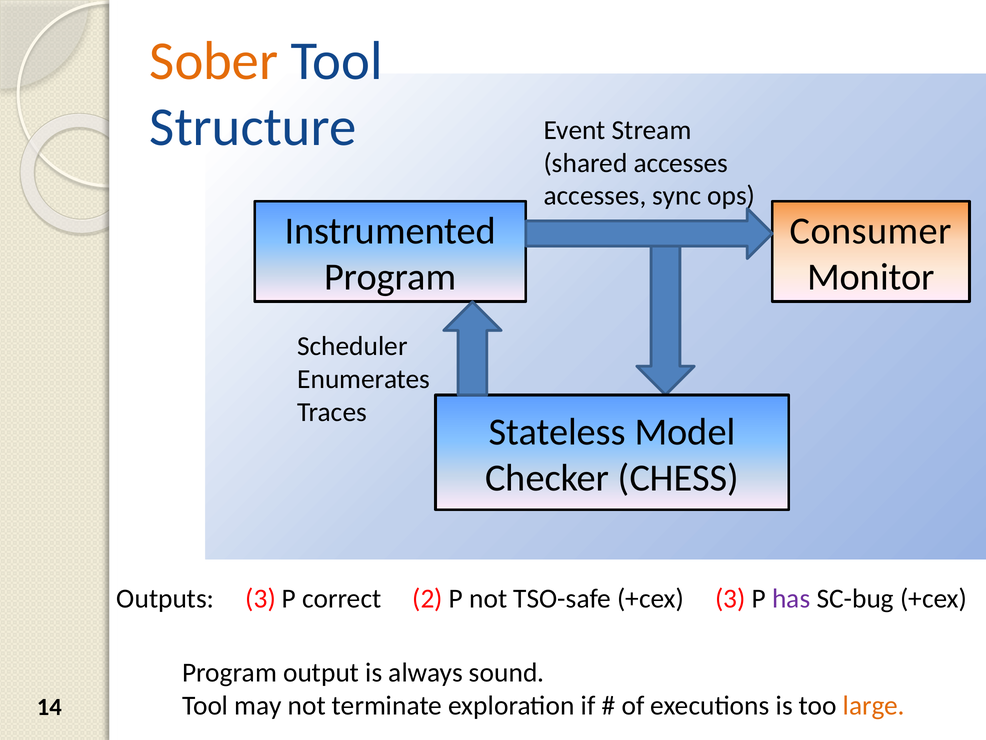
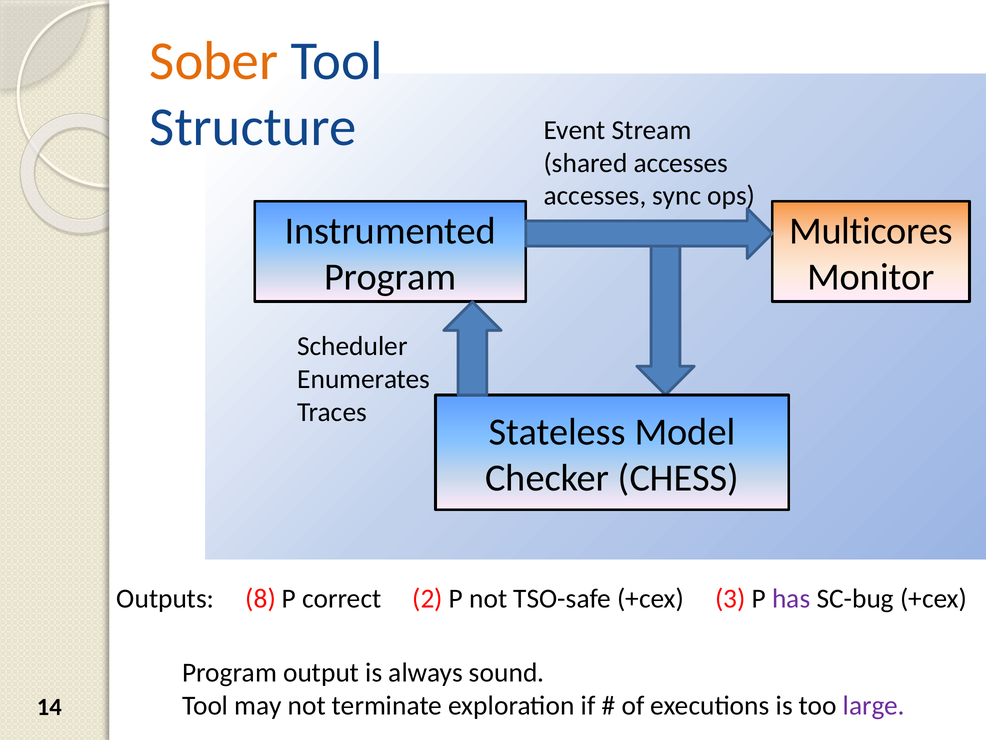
Consumer: Consumer -> Multicores
Outputs 3: 3 -> 8
large colour: orange -> purple
